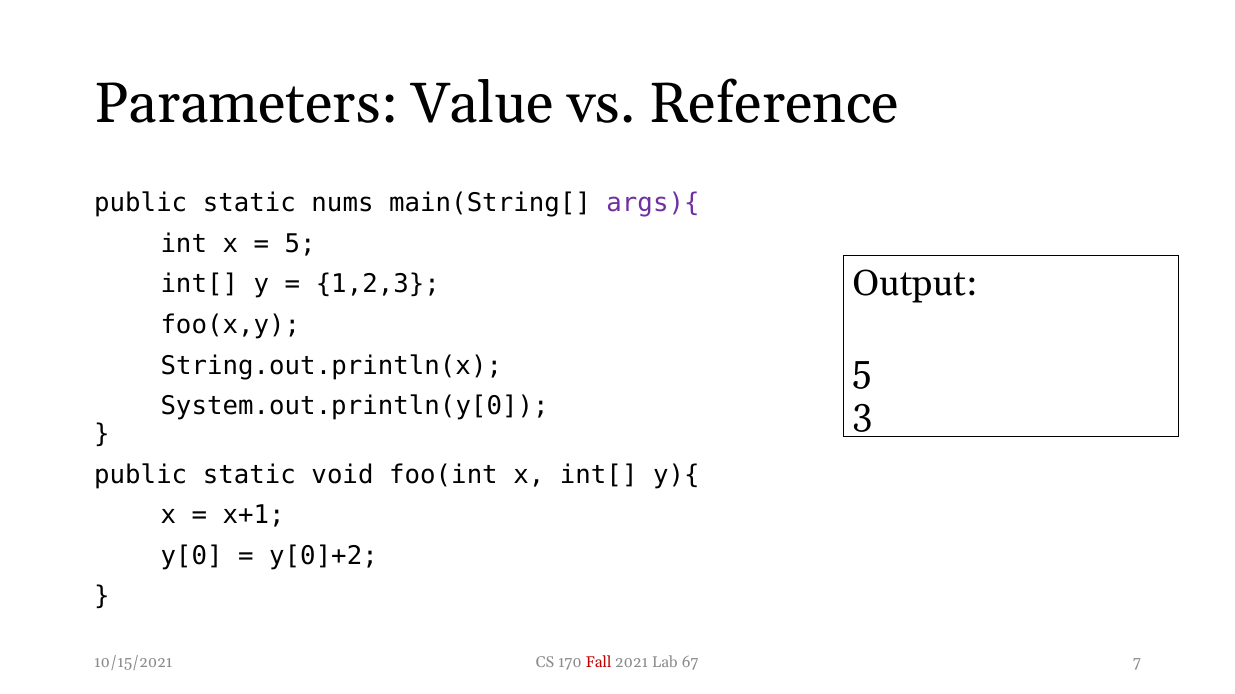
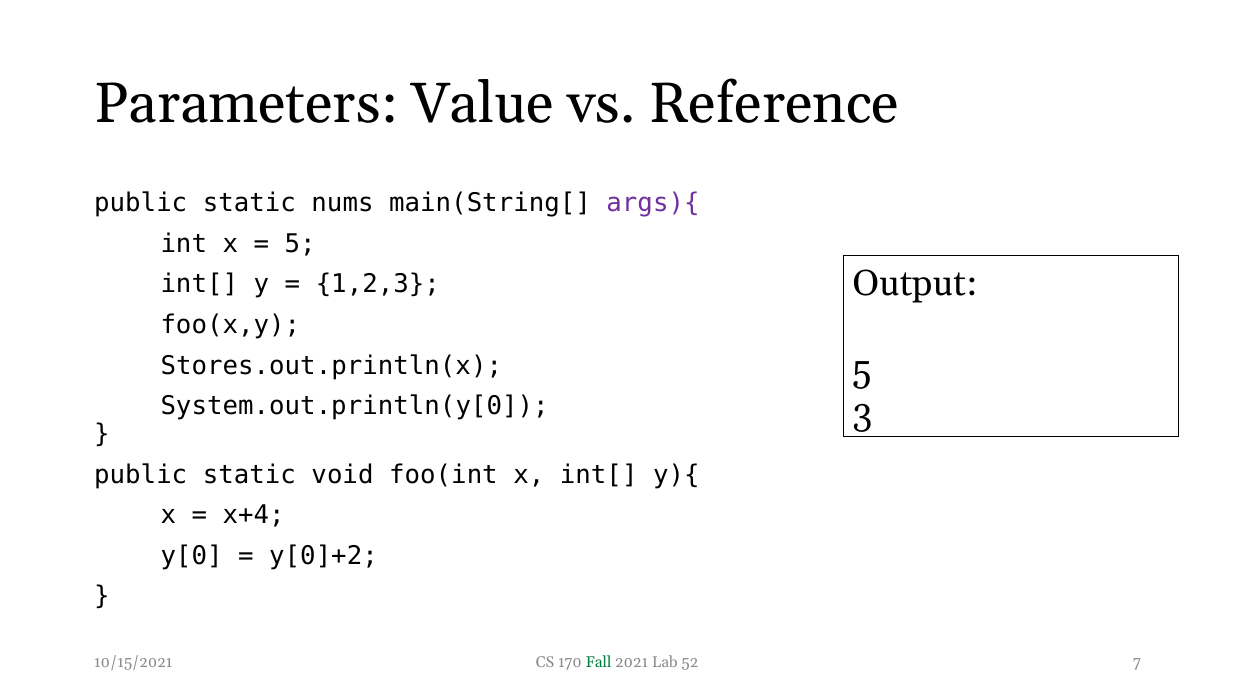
String.out.println(x: String.out.println(x -> Stores.out.println(x
x+1: x+1 -> x+4
Fall colour: red -> green
67: 67 -> 52
